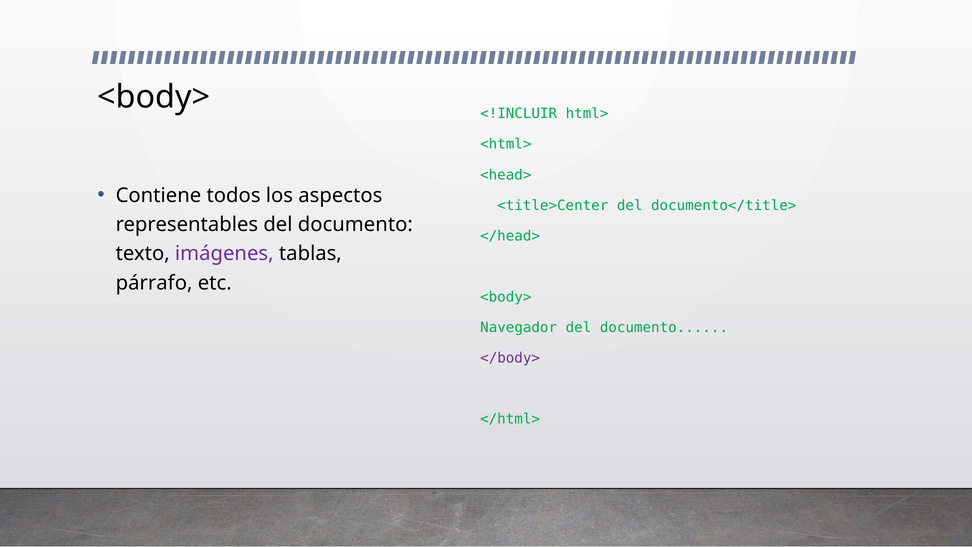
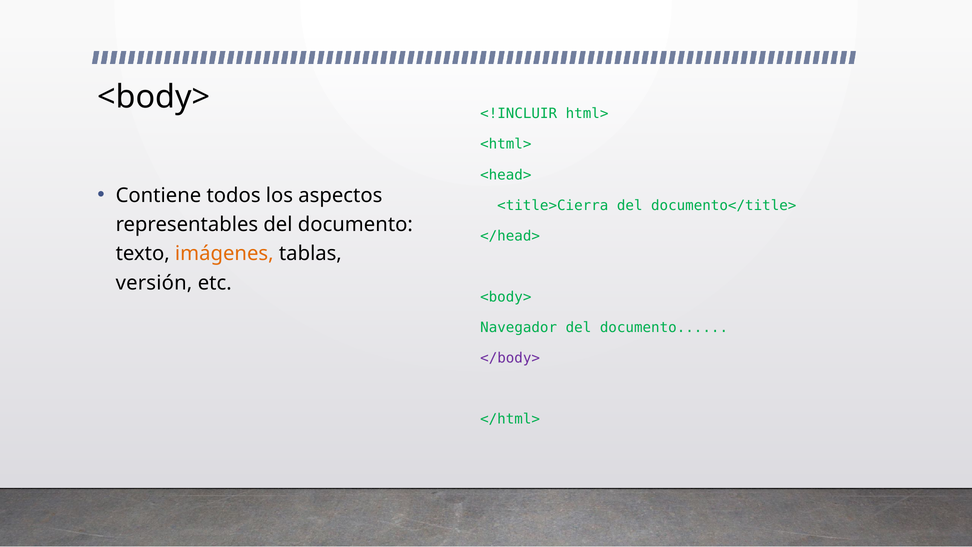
<title>Center: <title>Center -> <title>Cierra
imágenes colour: purple -> orange
párrafo: párrafo -> versión
